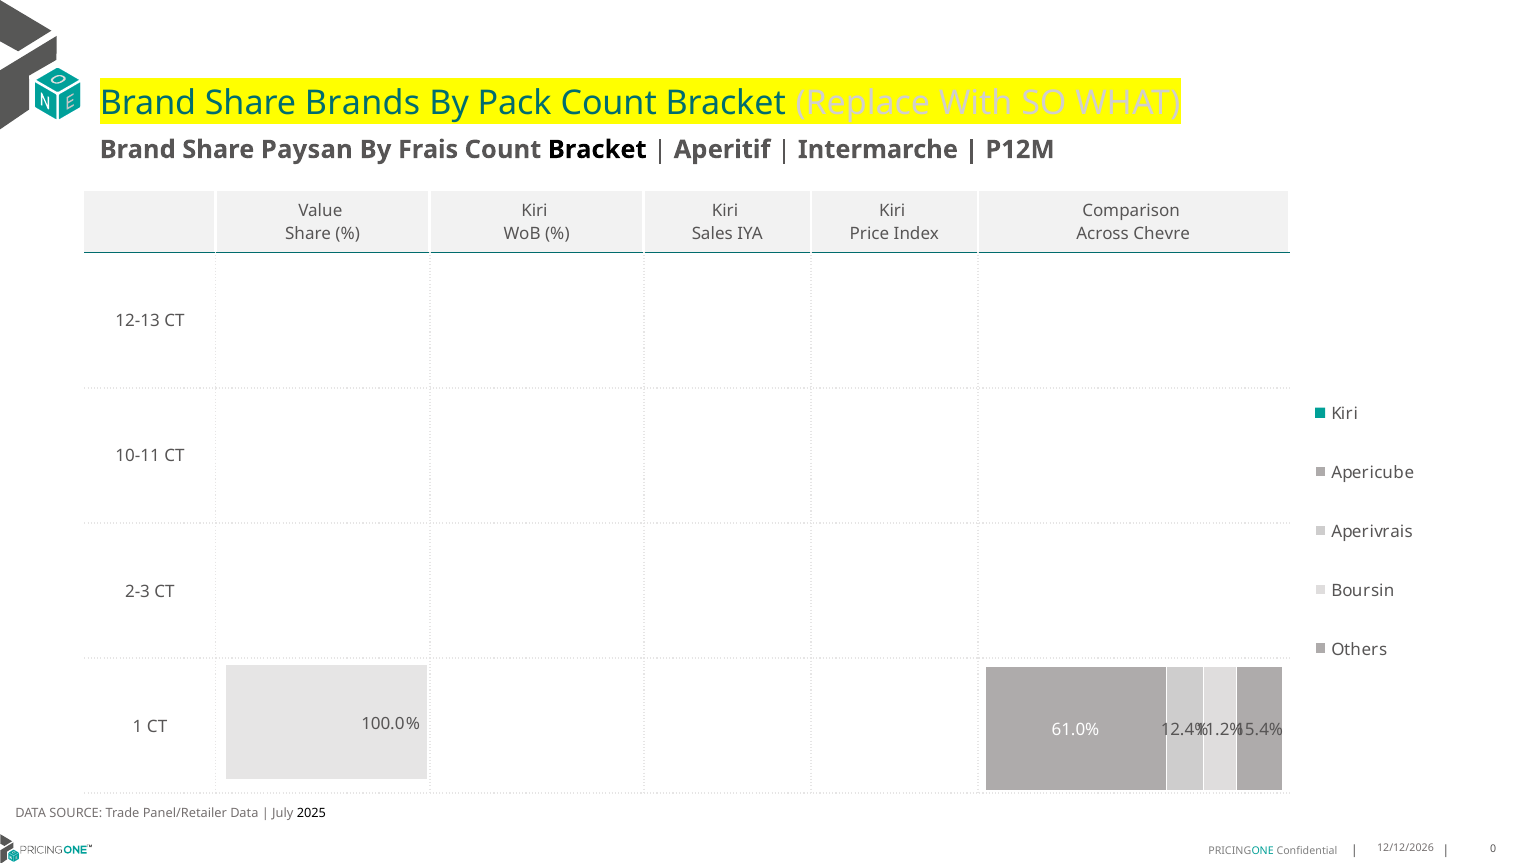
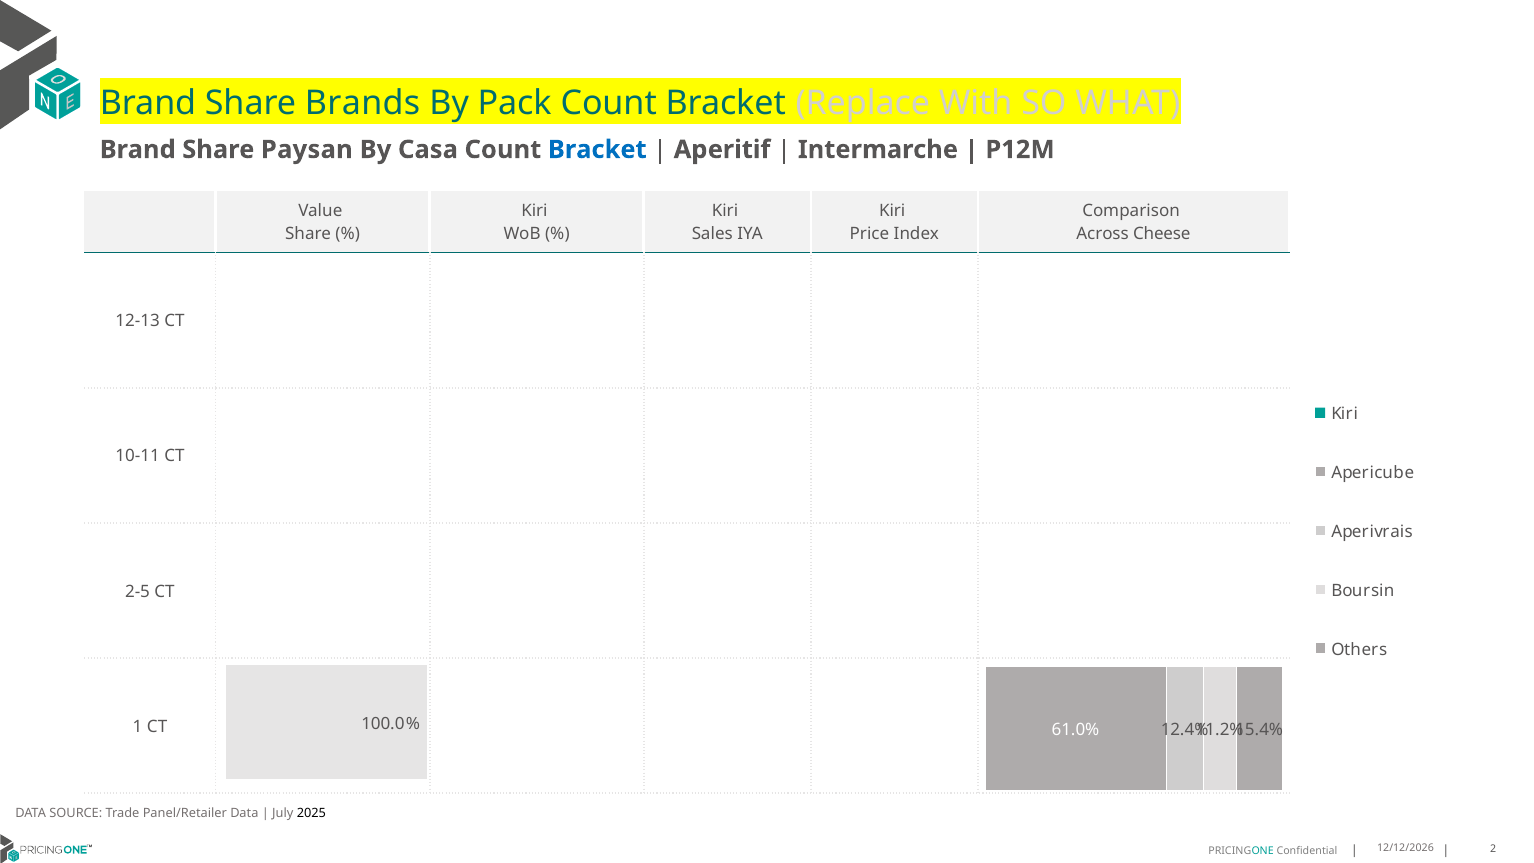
Frais: Frais -> Casa
Bracket at (597, 150) colour: black -> blue
Chevre: Chevre -> Cheese
2-3: 2-3 -> 2-5
0: 0 -> 2
